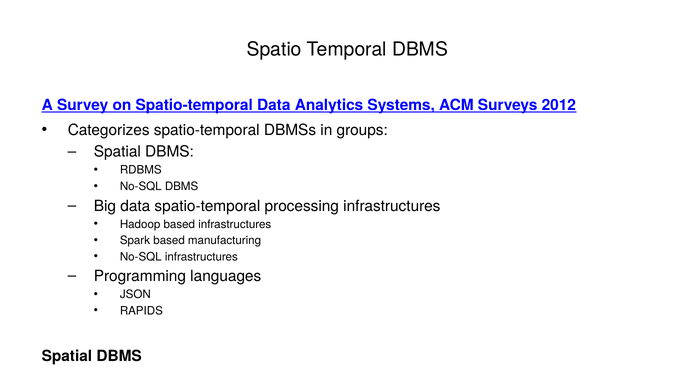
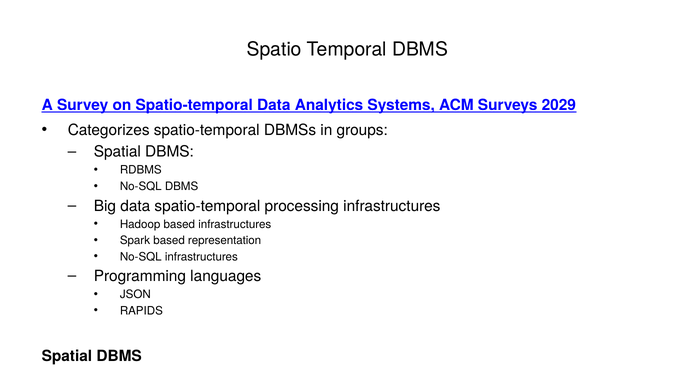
2012: 2012 -> 2029
manufacturing: manufacturing -> representation
